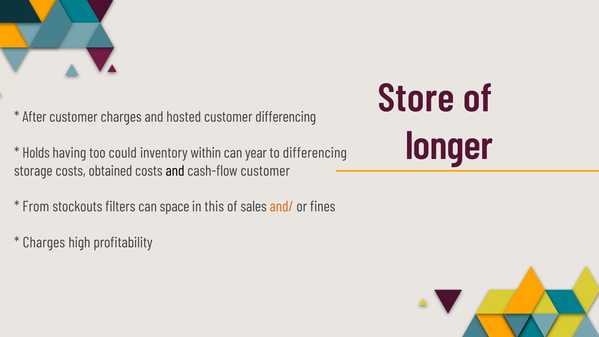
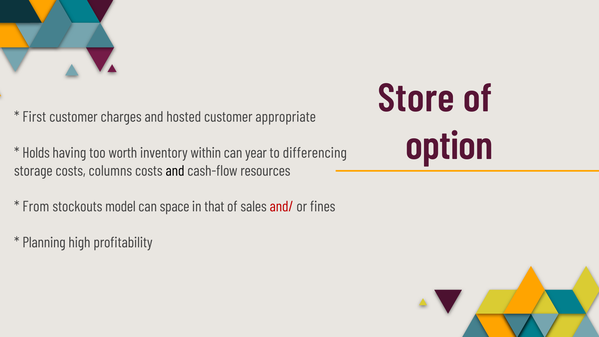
After: After -> First
customer differencing: differencing -> appropriate
longer: longer -> option
could: could -> worth
obtained: obtained -> columns
cash-flow customer: customer -> resources
filters: filters -> model
this: this -> that
and/ colour: orange -> red
Charges at (44, 243): Charges -> Planning
